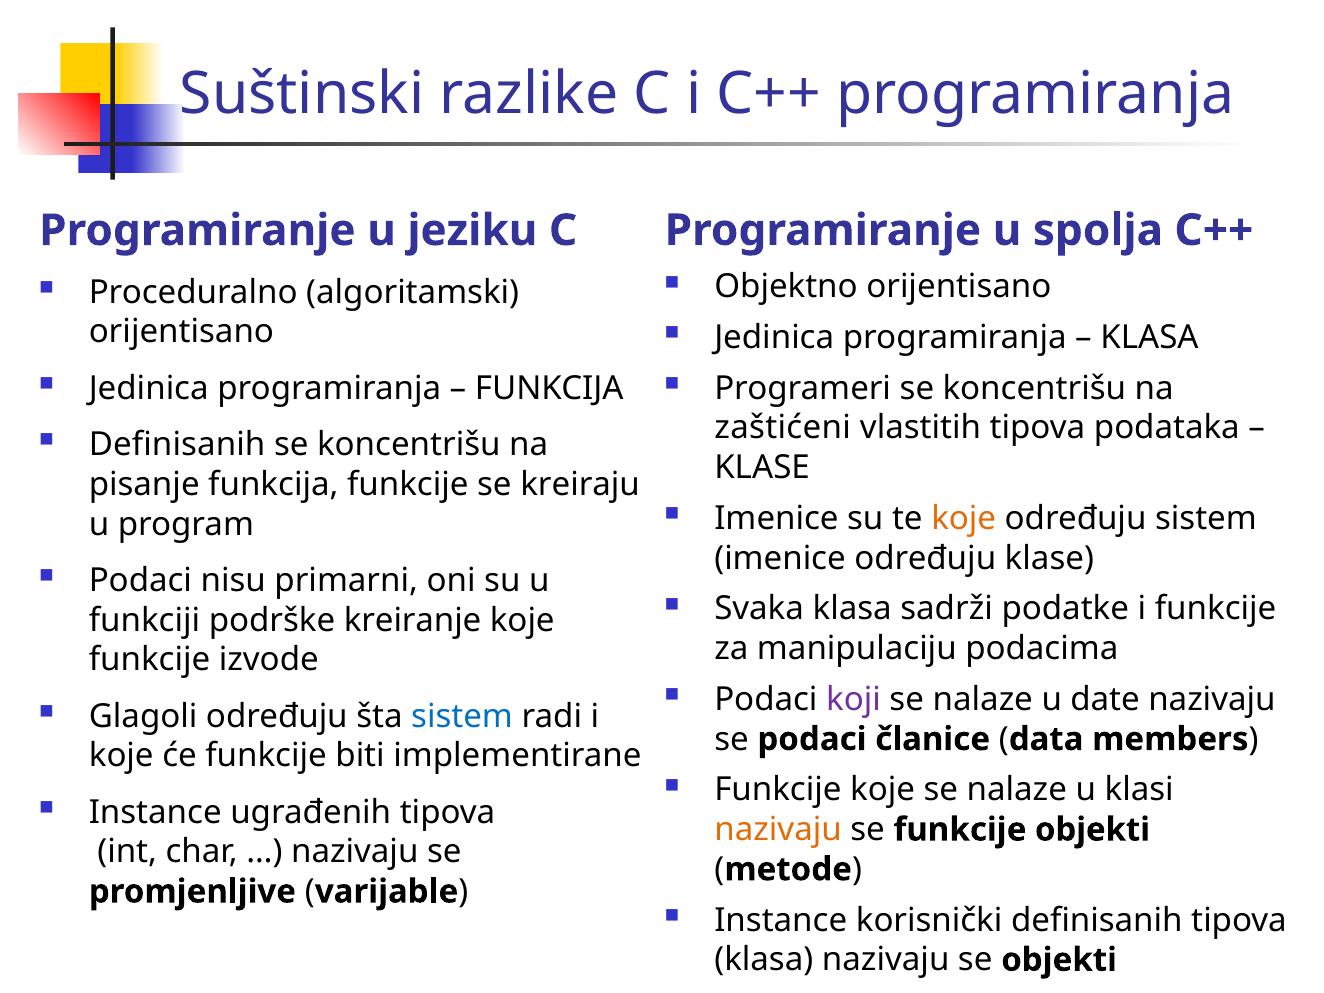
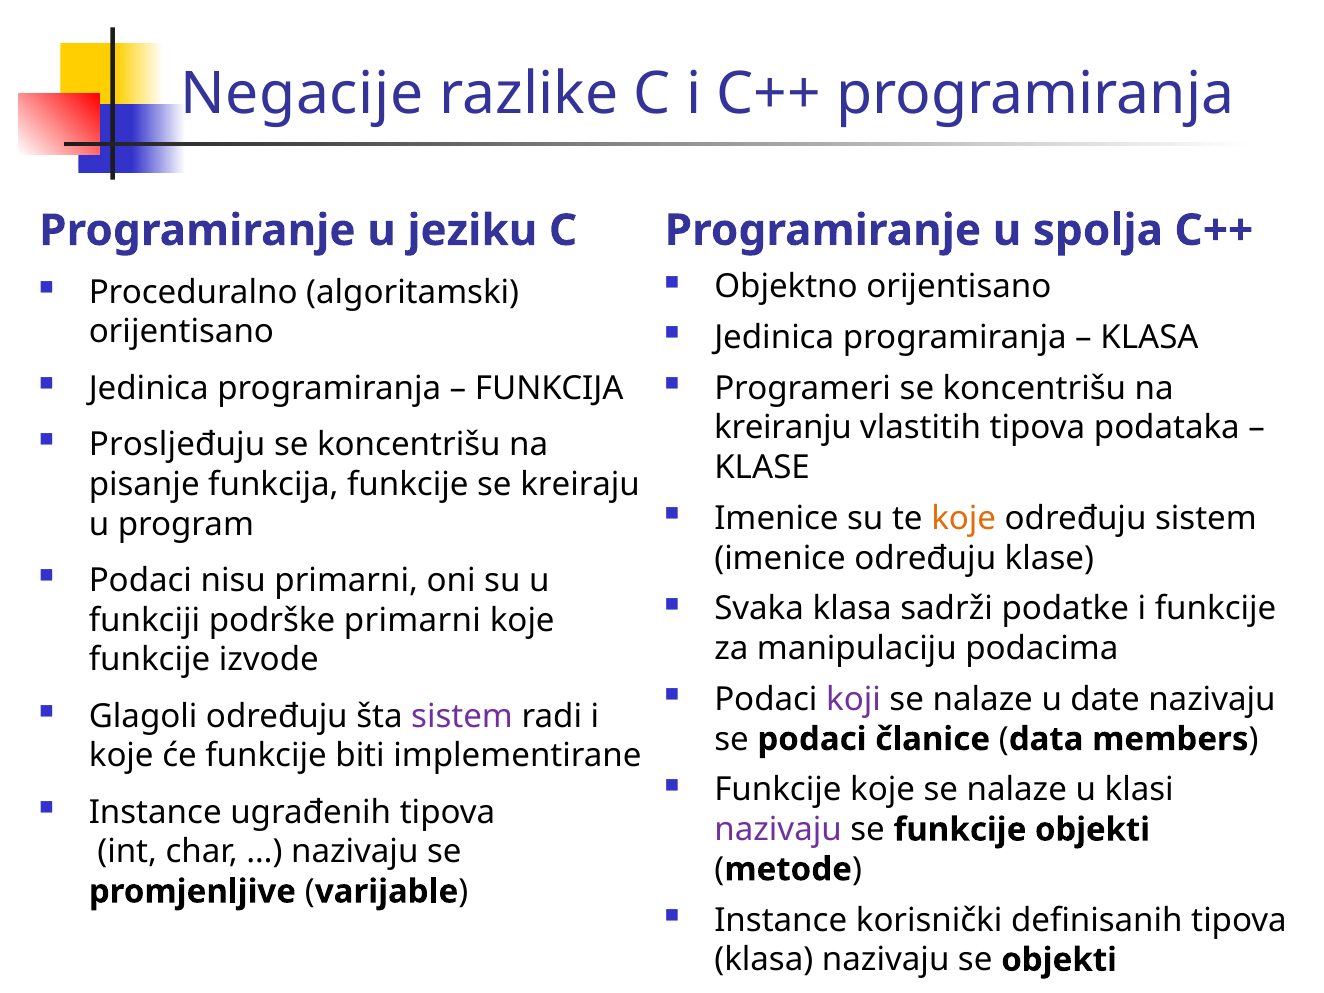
Suštinski: Suštinski -> Negacije
zaštićeni: zaštićeni -> kreiranju
Definisanih at (177, 445): Definisanih -> Prosljeđuju
podrške kreiranje: kreiranje -> primarni
sistem at (462, 716) colour: blue -> purple
nazivaju at (778, 830) colour: orange -> purple
